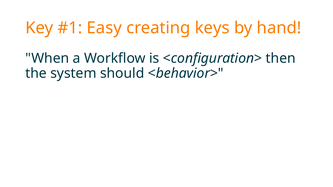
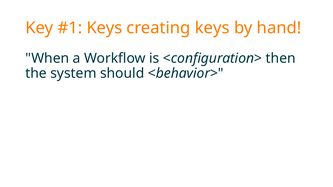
Easy at (104, 28): Easy -> Keys
